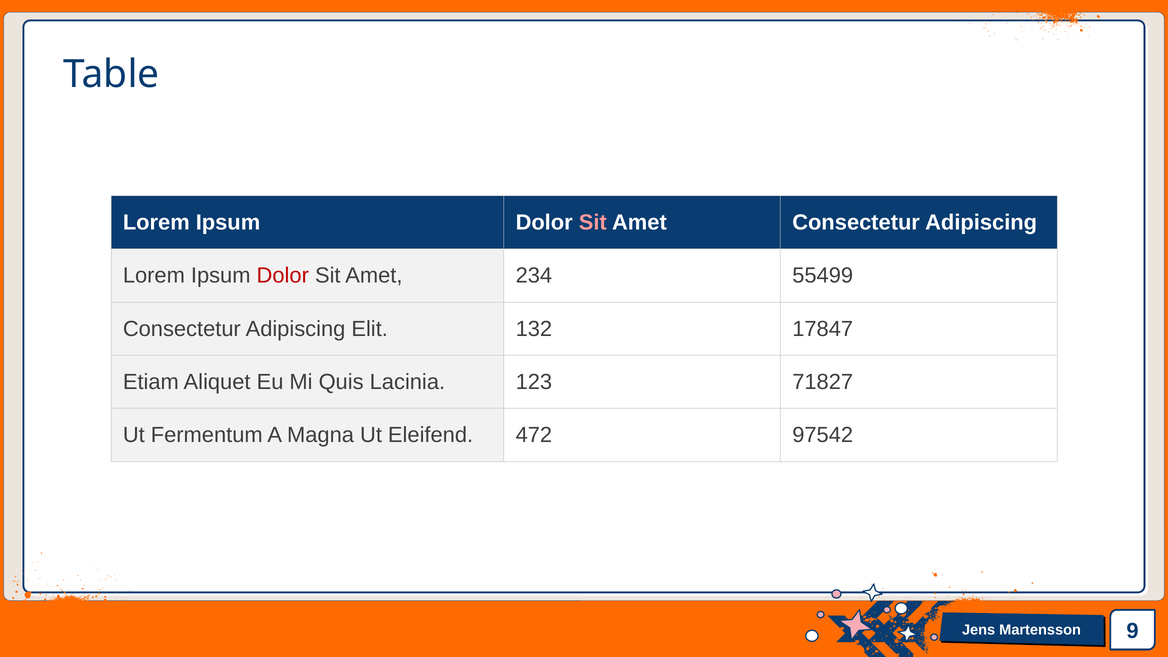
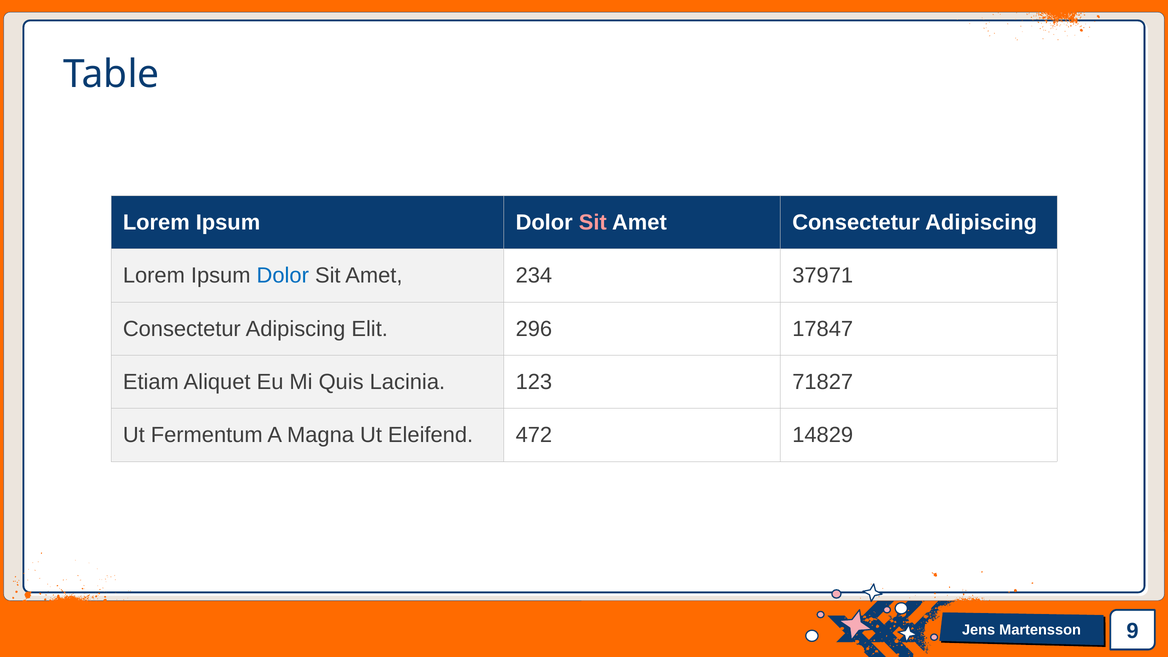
Dolor at (283, 276) colour: red -> blue
55499: 55499 -> 37971
132: 132 -> 296
97542: 97542 -> 14829
